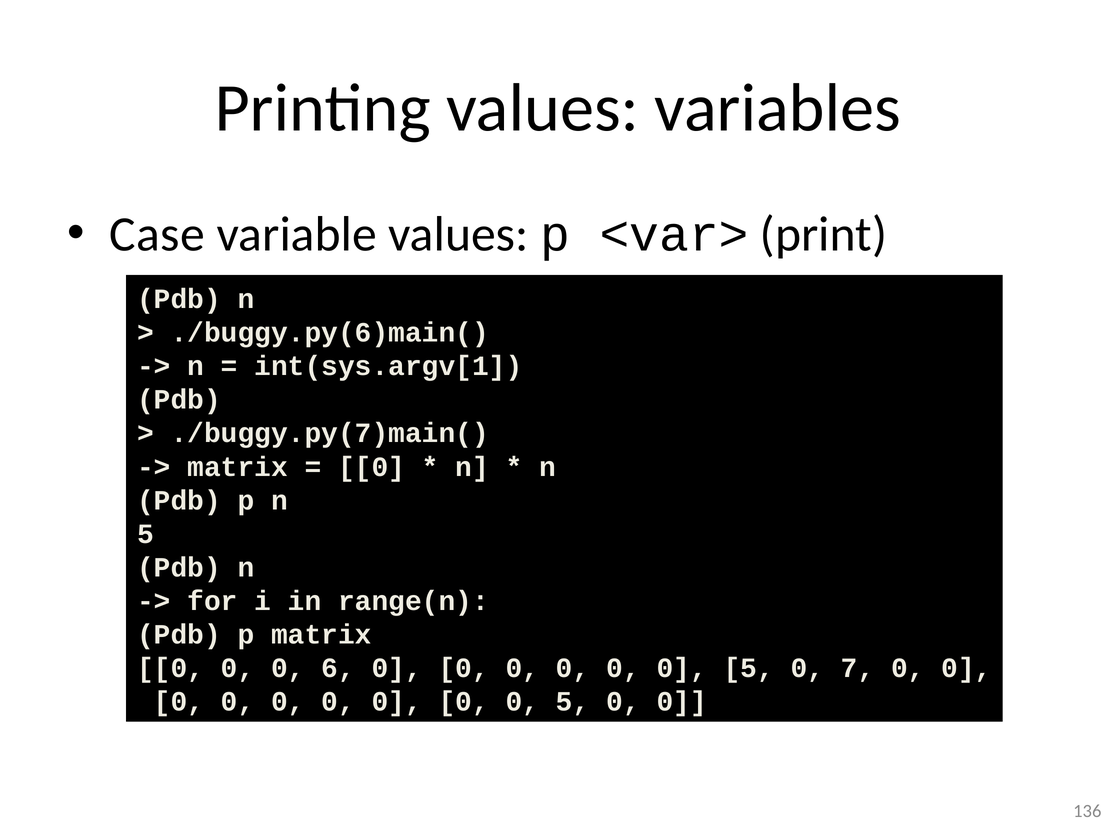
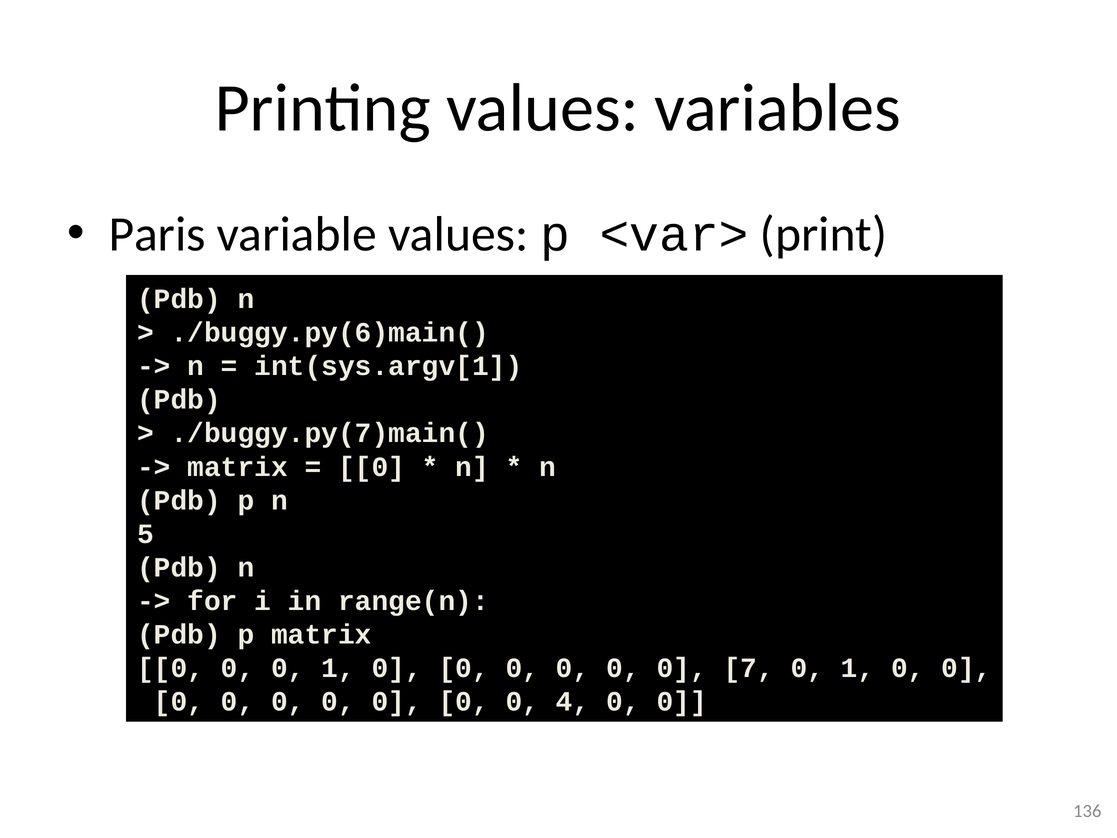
Case: Case -> Paris
0 0 6: 6 -> 1
5 at (749, 668): 5 -> 7
7 at (858, 668): 7 -> 1
5 at (573, 701): 5 -> 4
